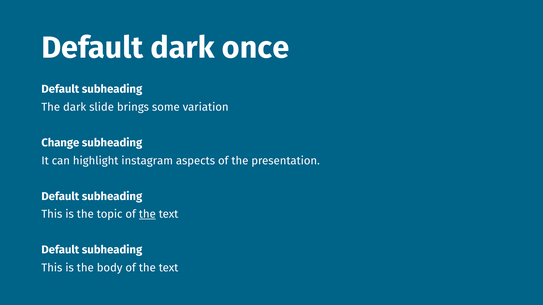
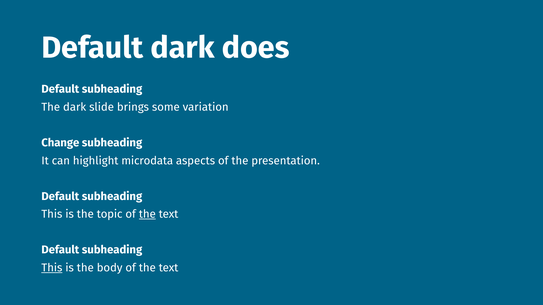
once: once -> does
instagram: instagram -> microdata
This at (52, 268) underline: none -> present
